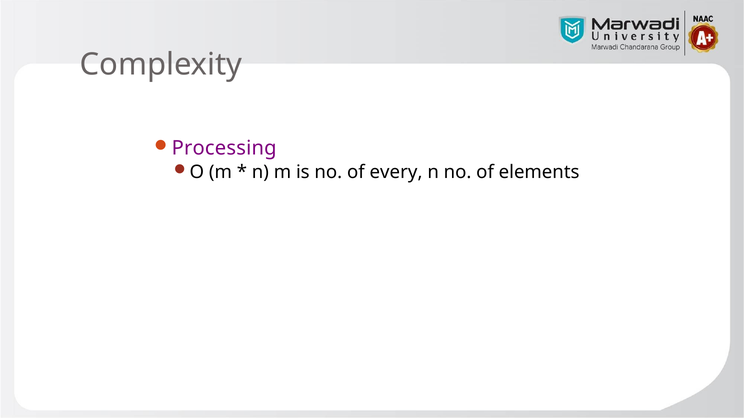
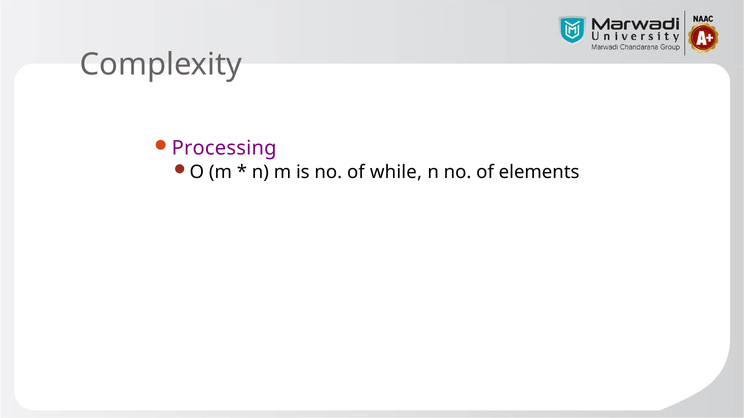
every: every -> while
